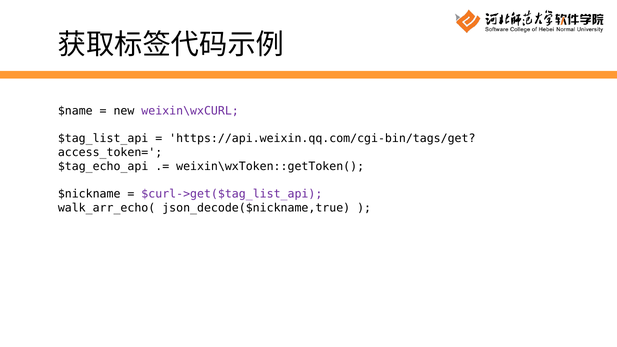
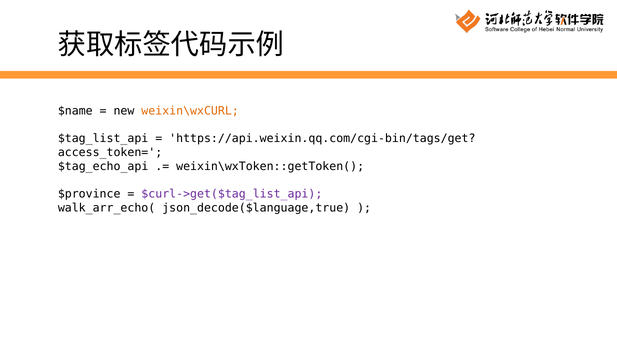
weixin\wxCURL colour: purple -> orange
$nickname: $nickname -> $province
json_decode($nickname,true: json_decode($nickname,true -> json_decode($language,true
